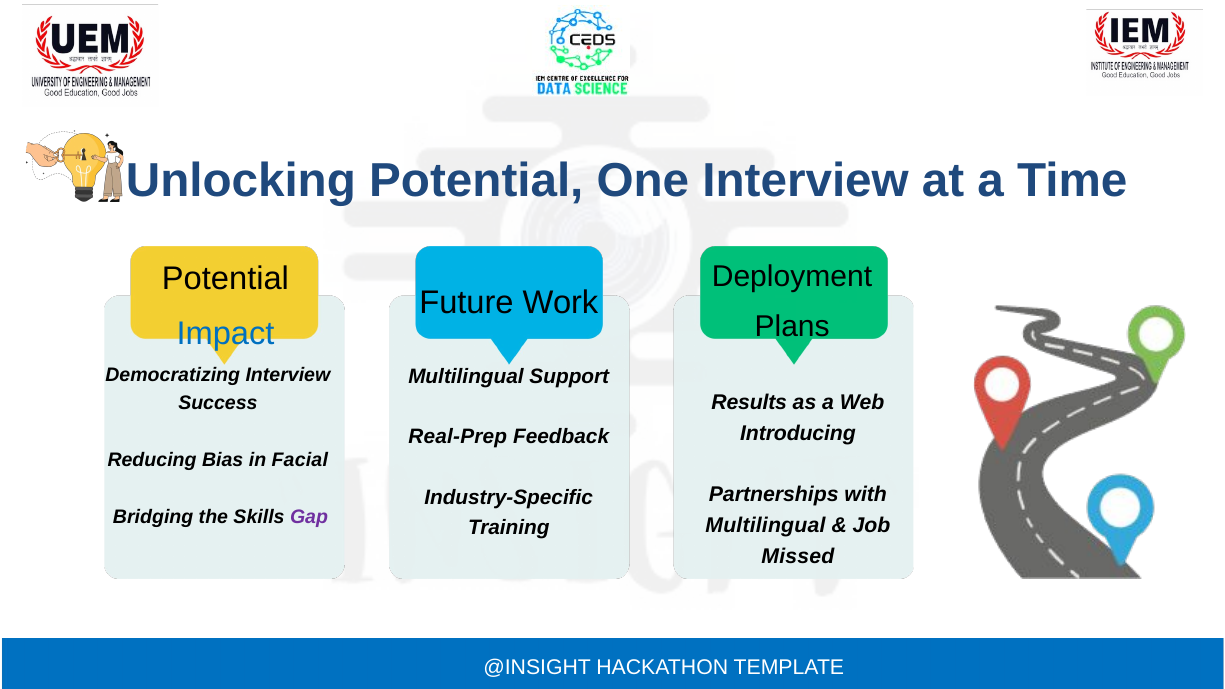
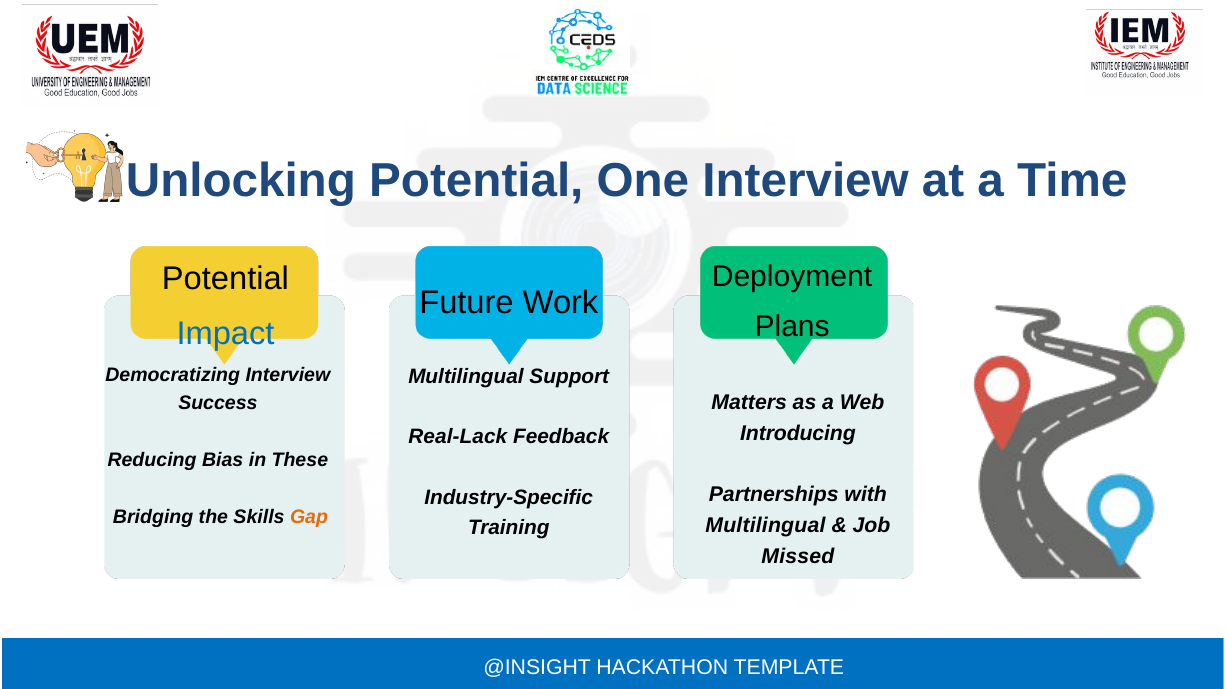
Results: Results -> Matters
Real-Prep: Real-Prep -> Real-Lack
Facial: Facial -> These
Gap colour: purple -> orange
